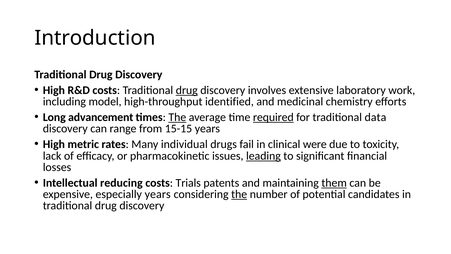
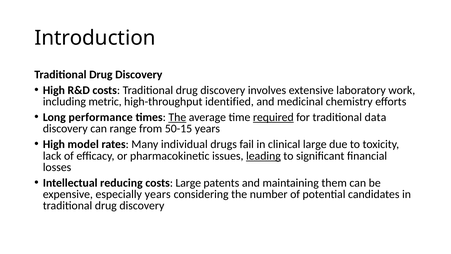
drug at (187, 90) underline: present -> none
model: model -> metric
advancement: advancement -> performance
15-15: 15-15 -> 50-15
metric: metric -> model
clinical were: were -> large
costs Trials: Trials -> Large
them underline: present -> none
the at (239, 194) underline: present -> none
